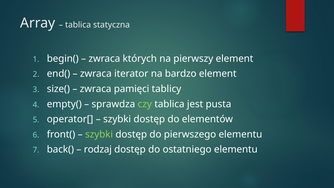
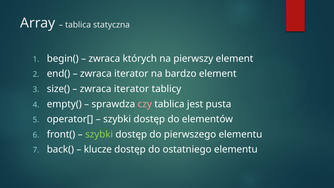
pamięci at (132, 89): pamięci -> iterator
czy colour: light green -> pink
rodzaj: rodzaj -> klucze
